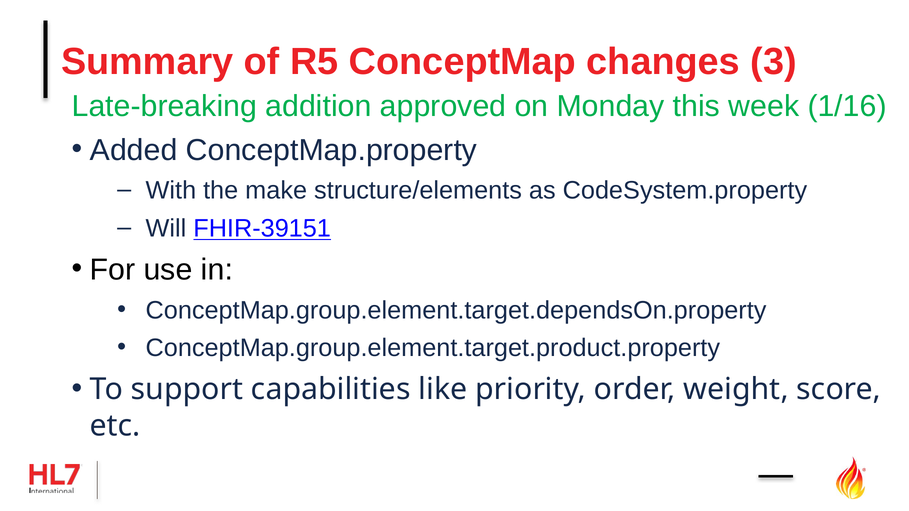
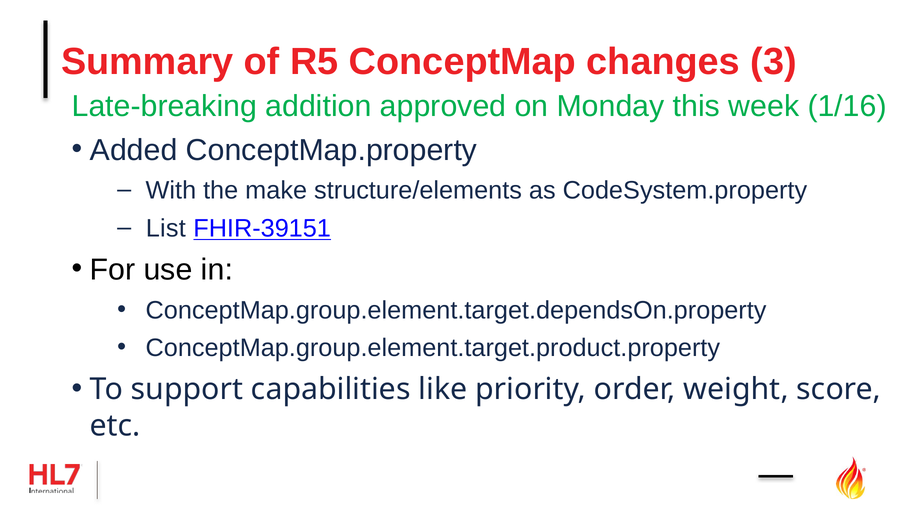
Will: Will -> List
